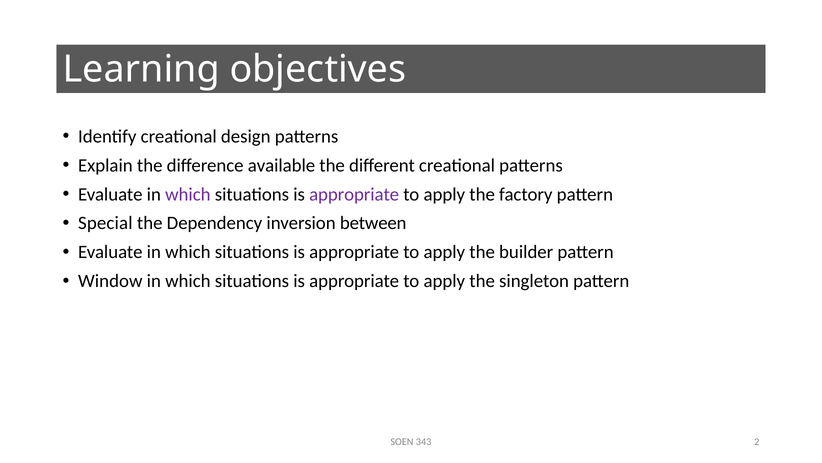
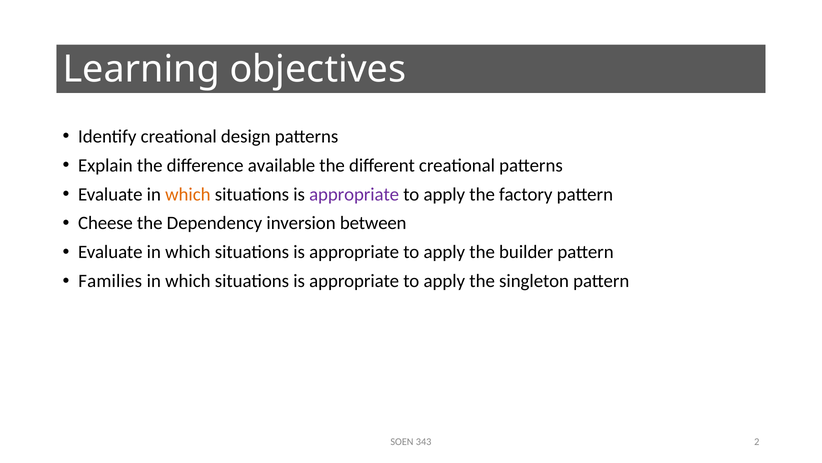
which at (188, 194) colour: purple -> orange
Special: Special -> Cheese
Window: Window -> Families
